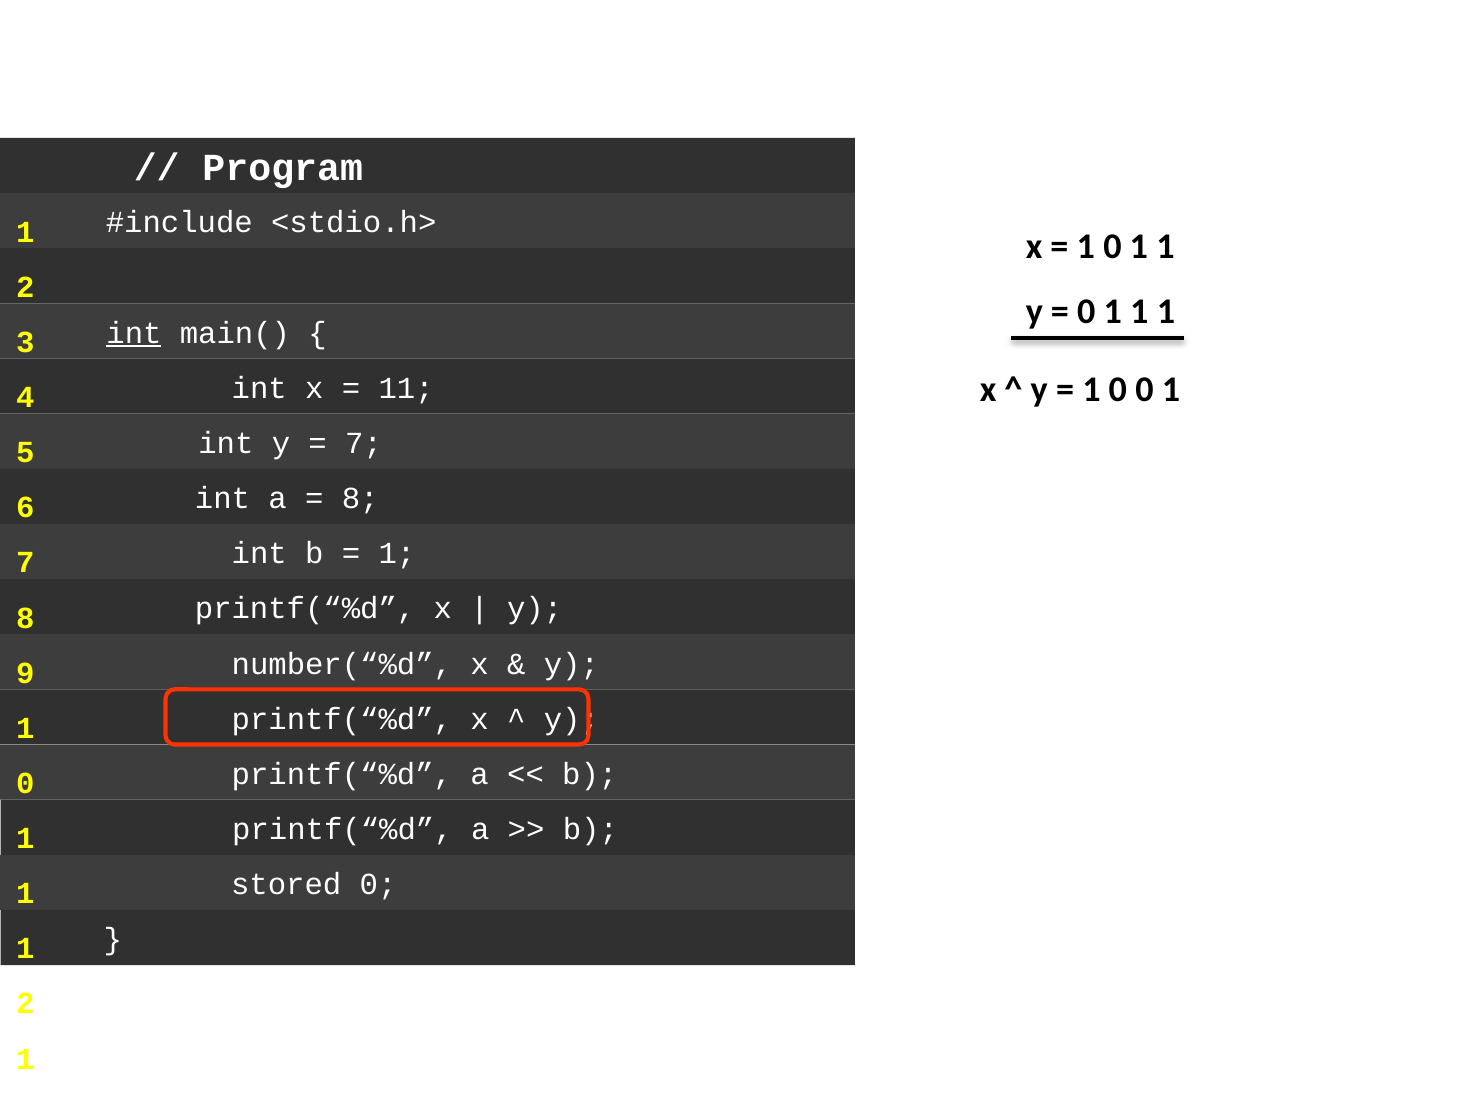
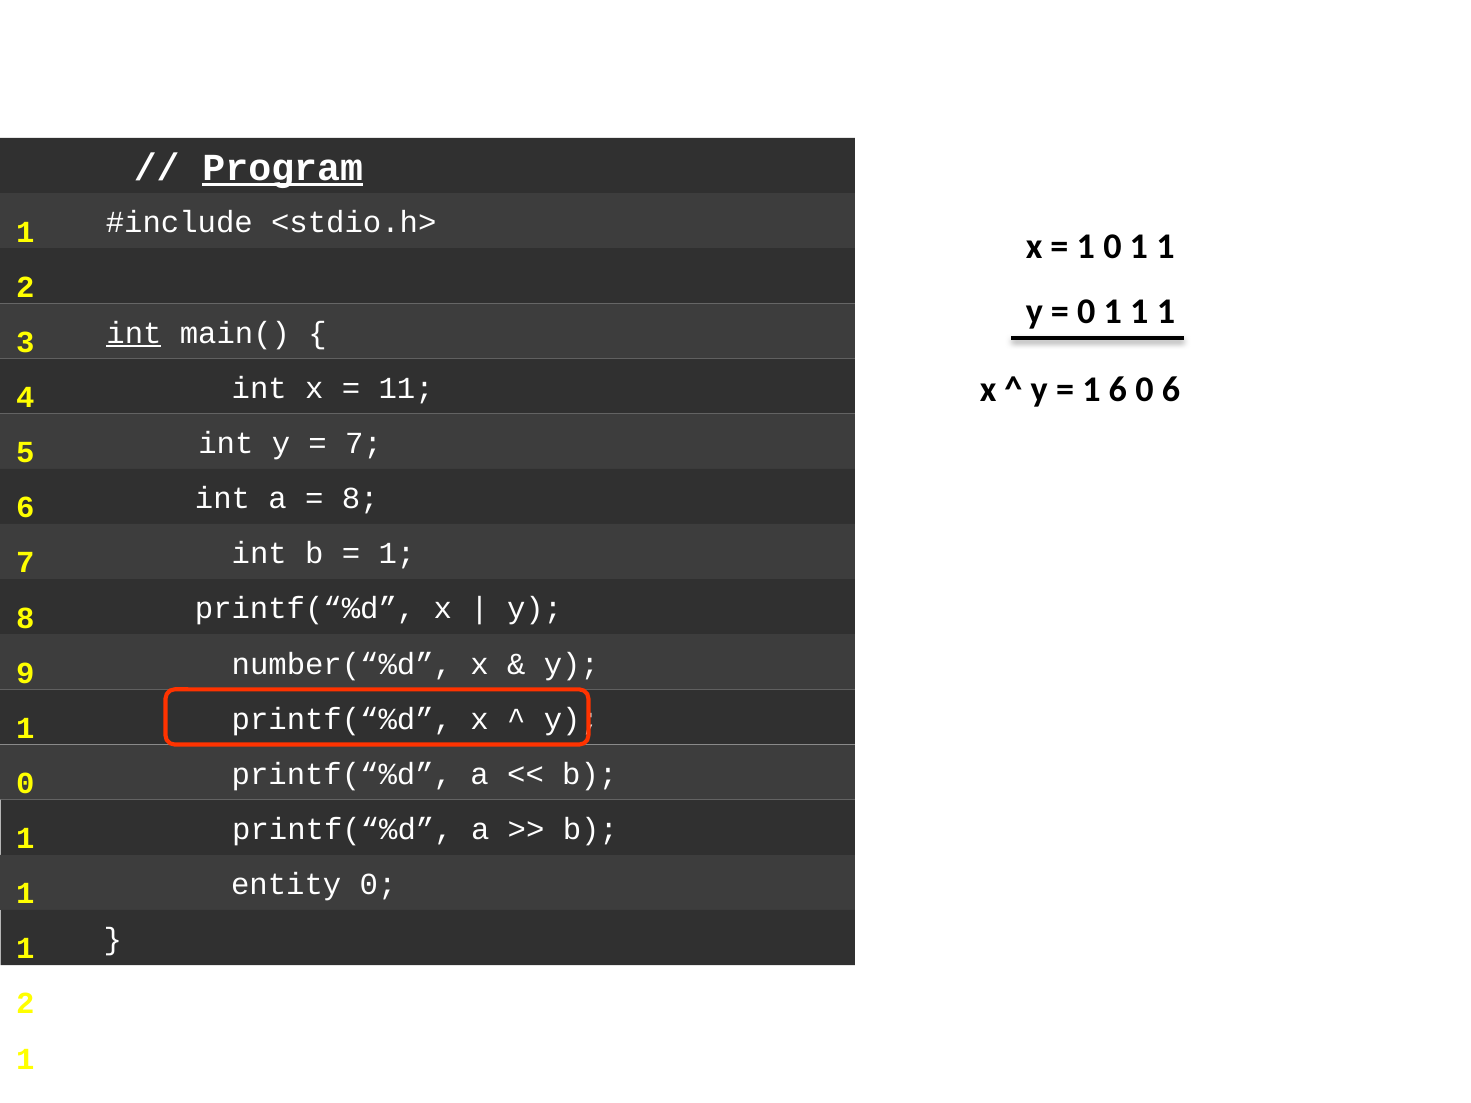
Program underline: none -> present
0 at (1118, 390): 0 -> 6
1 at (1171, 390): 1 -> 6
stored: stored -> entity
